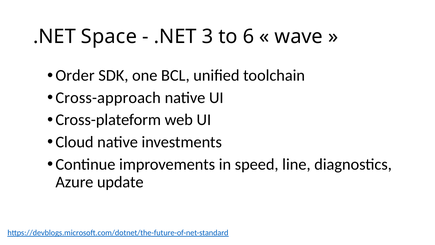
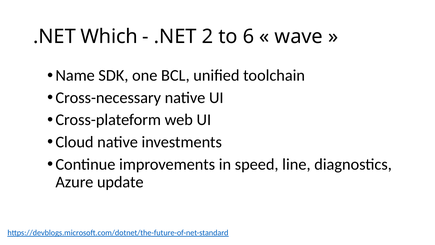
Space: Space -> Which
3: 3 -> 2
Order: Order -> Name
Cross-approach: Cross-approach -> Cross-necessary
